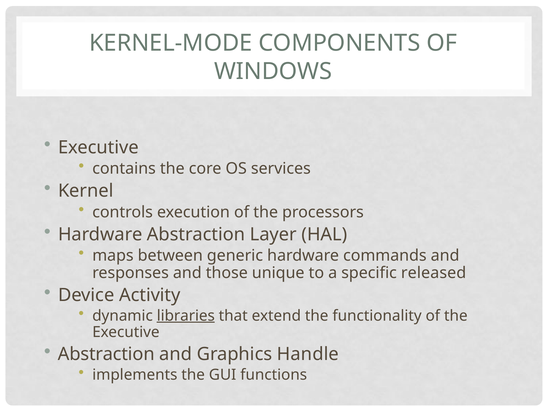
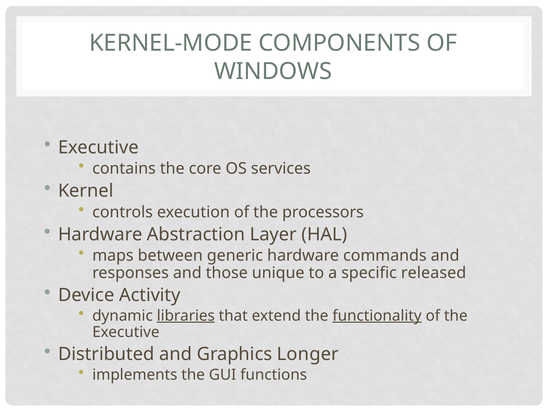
functionality underline: none -> present
Abstraction at (106, 354): Abstraction -> Distributed
Handle: Handle -> Longer
